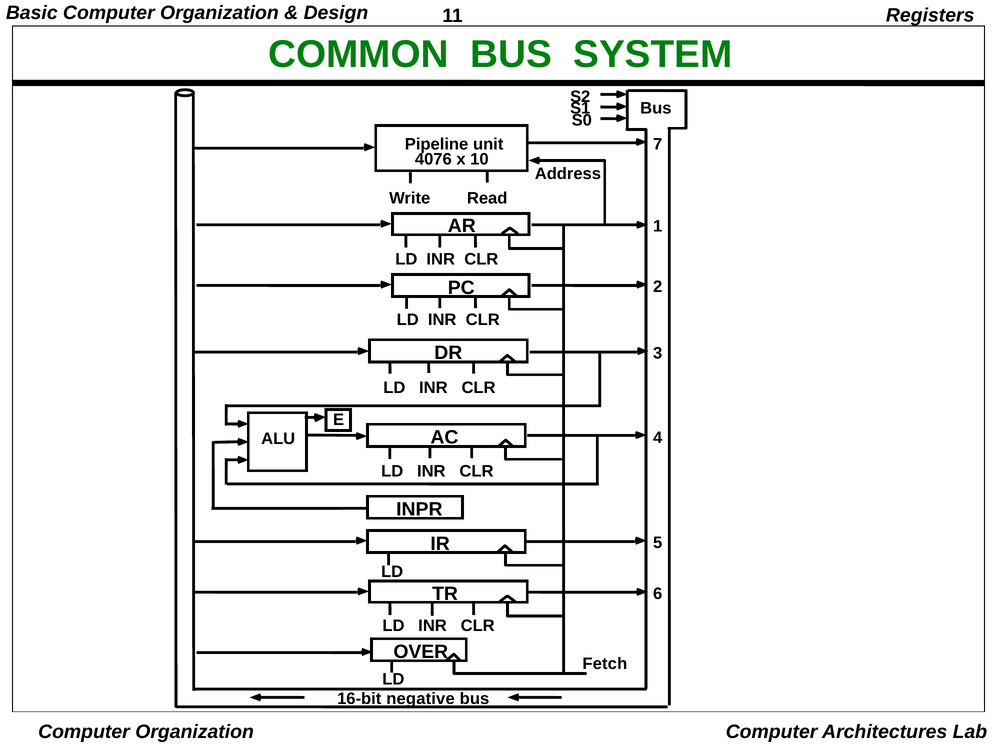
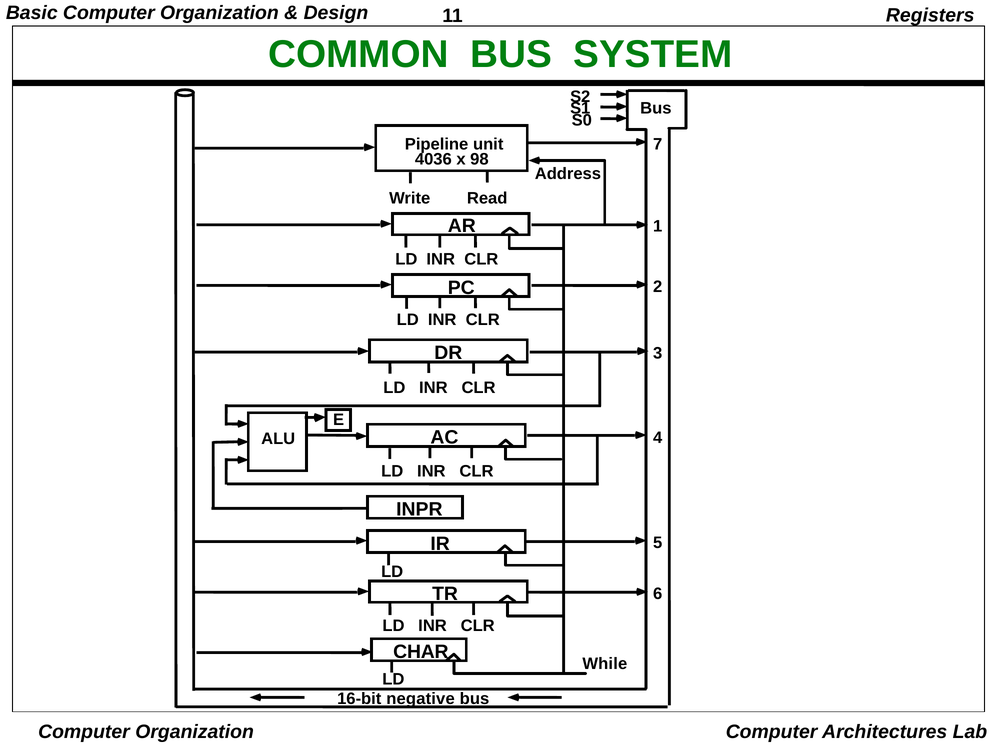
4076: 4076 -> 4036
10: 10 -> 98
OVER: OVER -> CHAR
Fetch: Fetch -> While
